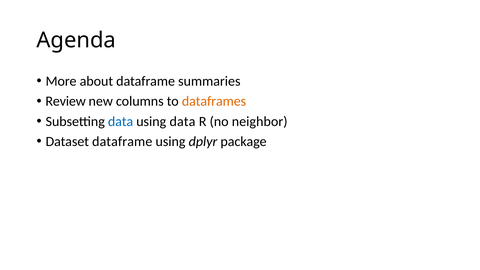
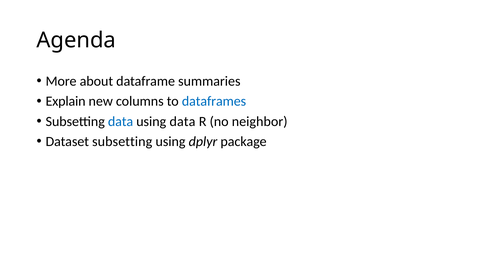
Review: Review -> Explain
dataframes colour: orange -> blue
Dataset dataframe: dataframe -> subsetting
